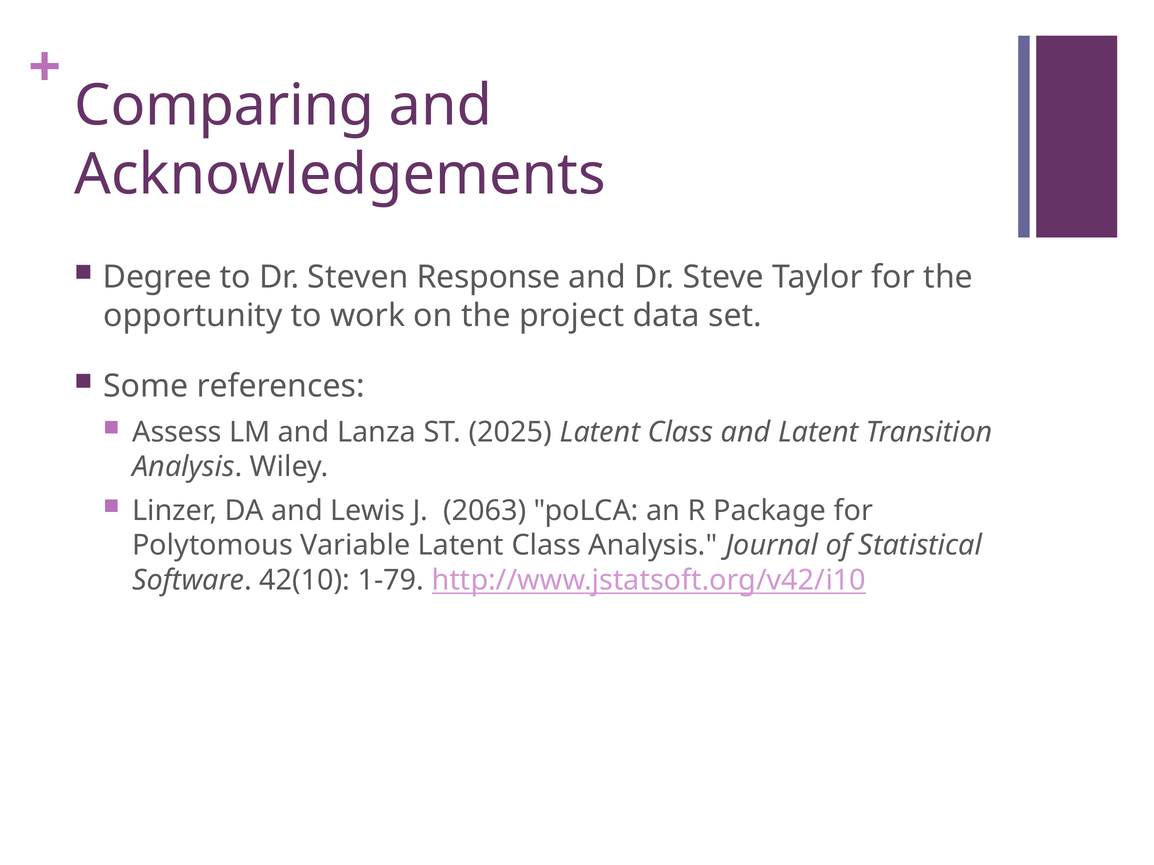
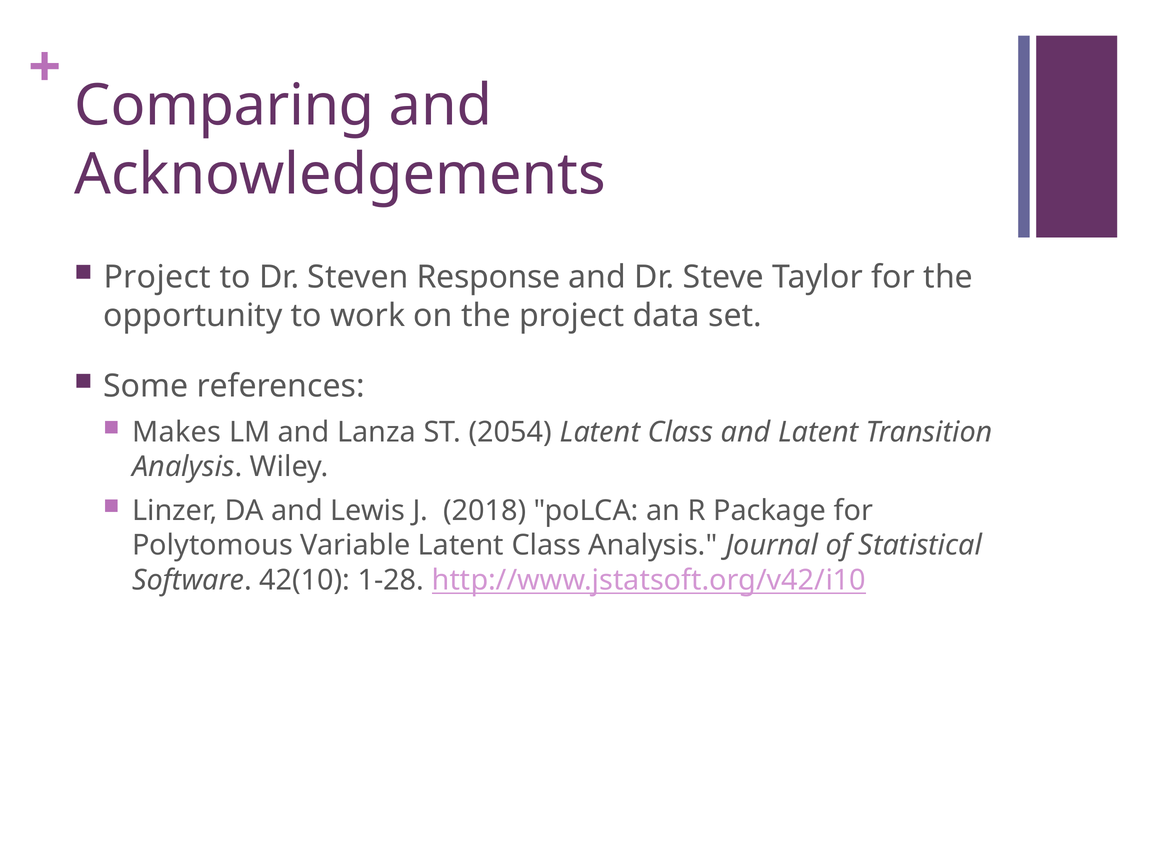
Degree at (157, 277): Degree -> Project
Assess: Assess -> Makes
2025: 2025 -> 2054
2063: 2063 -> 2018
1-79: 1-79 -> 1-28
